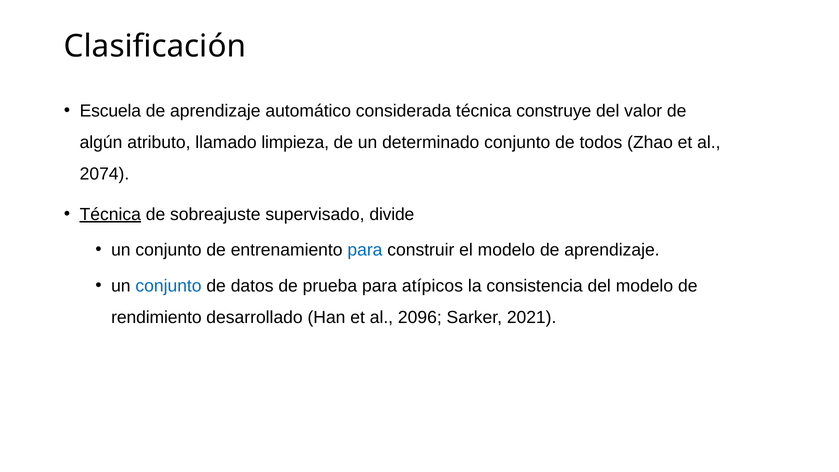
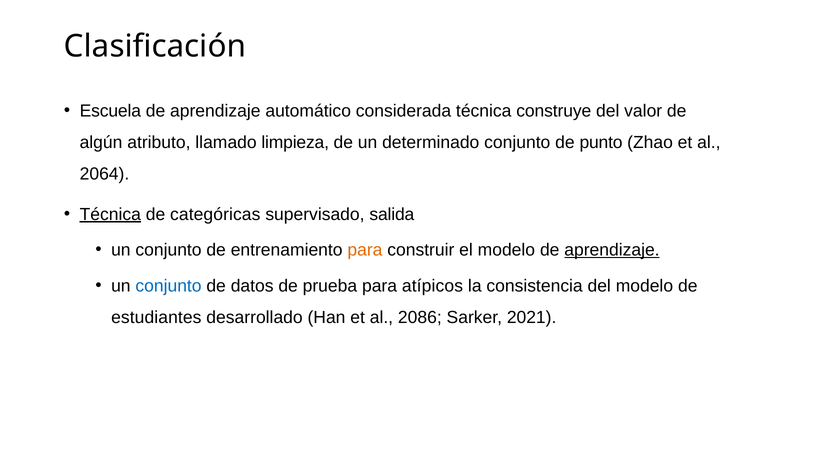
todos: todos -> punto
2074: 2074 -> 2064
sobreajuste: sobreajuste -> categóricas
divide: divide -> salida
para at (365, 250) colour: blue -> orange
aprendizaje at (612, 250) underline: none -> present
rendimiento: rendimiento -> estudiantes
2096: 2096 -> 2086
